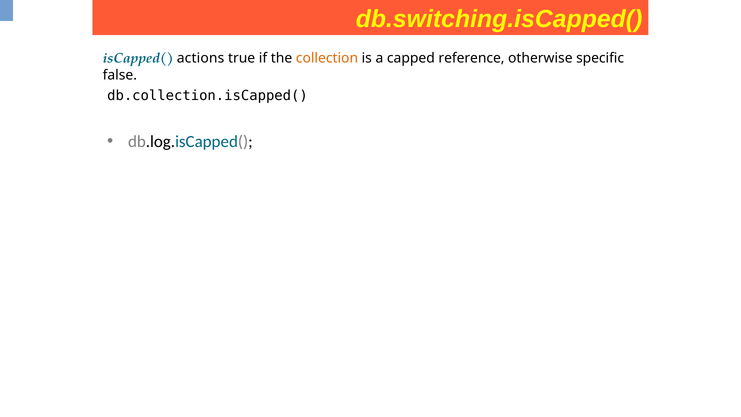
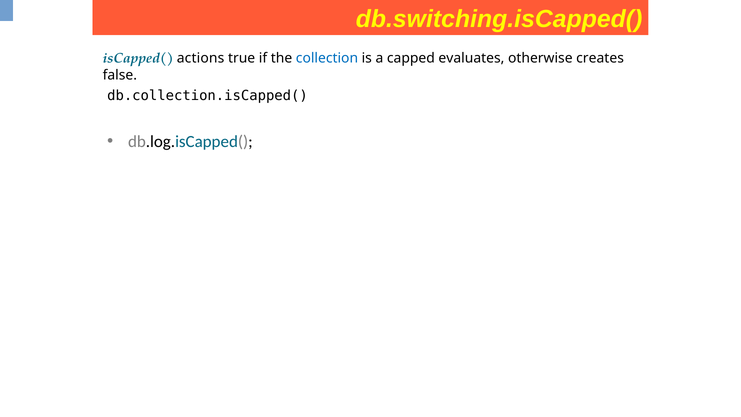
collection colour: orange -> blue
reference: reference -> evaluates
specific: specific -> creates
